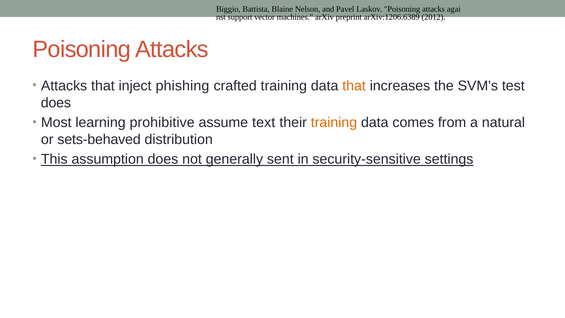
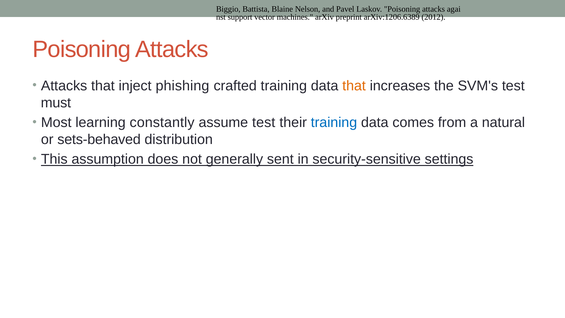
does at (56, 103): does -> must
prohibitive: prohibitive -> constantly
assume text: text -> test
training at (334, 122) colour: orange -> blue
